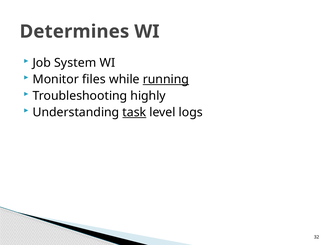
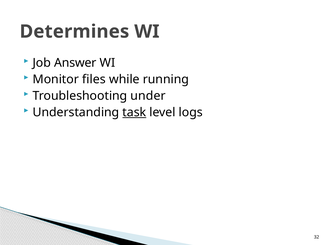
System: System -> Answer
running underline: present -> none
highly: highly -> under
